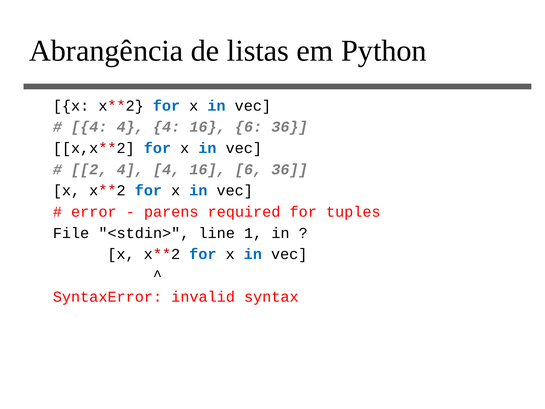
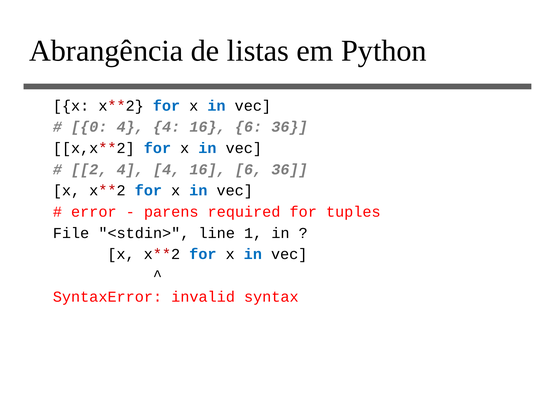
4 at (89, 127): 4 -> 0
